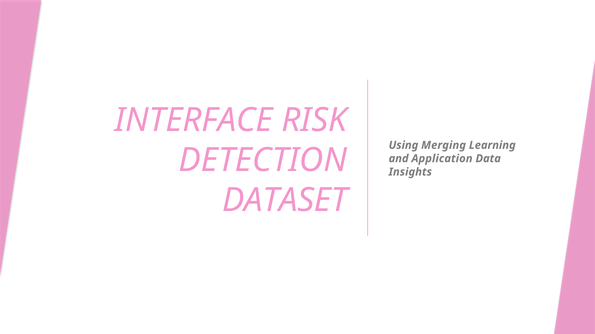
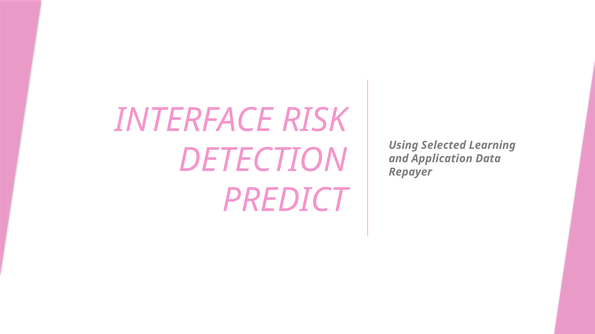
Merging: Merging -> Selected
Insights: Insights -> Repayer
DATASET: DATASET -> PREDICT
